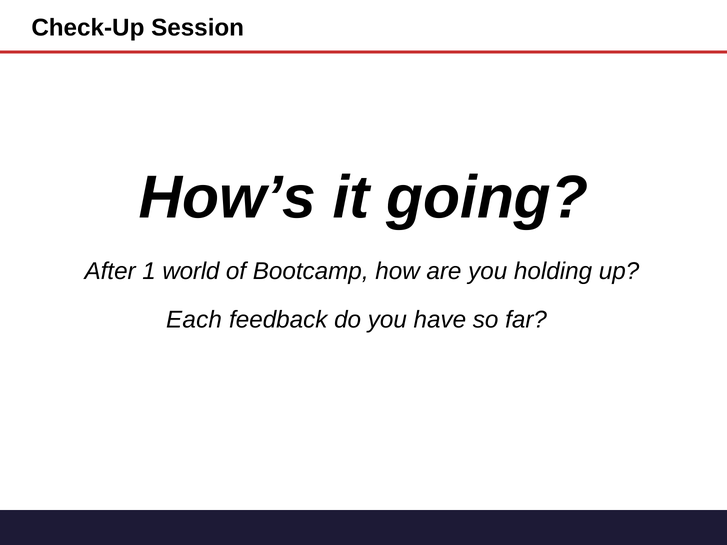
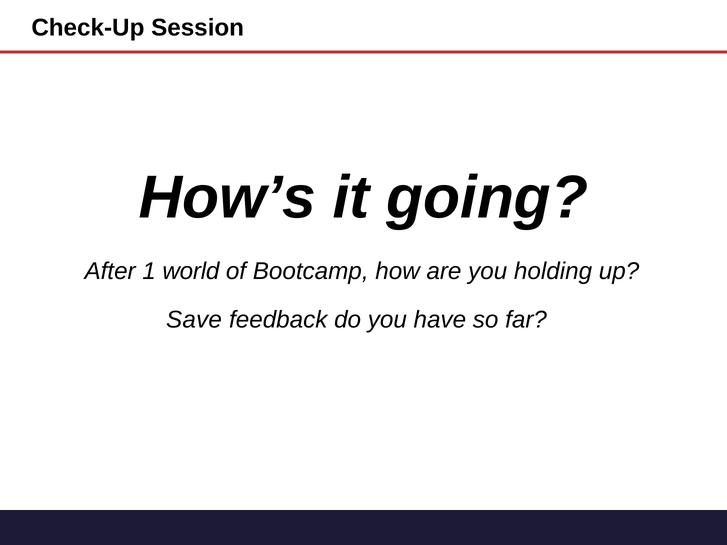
Each: Each -> Save
